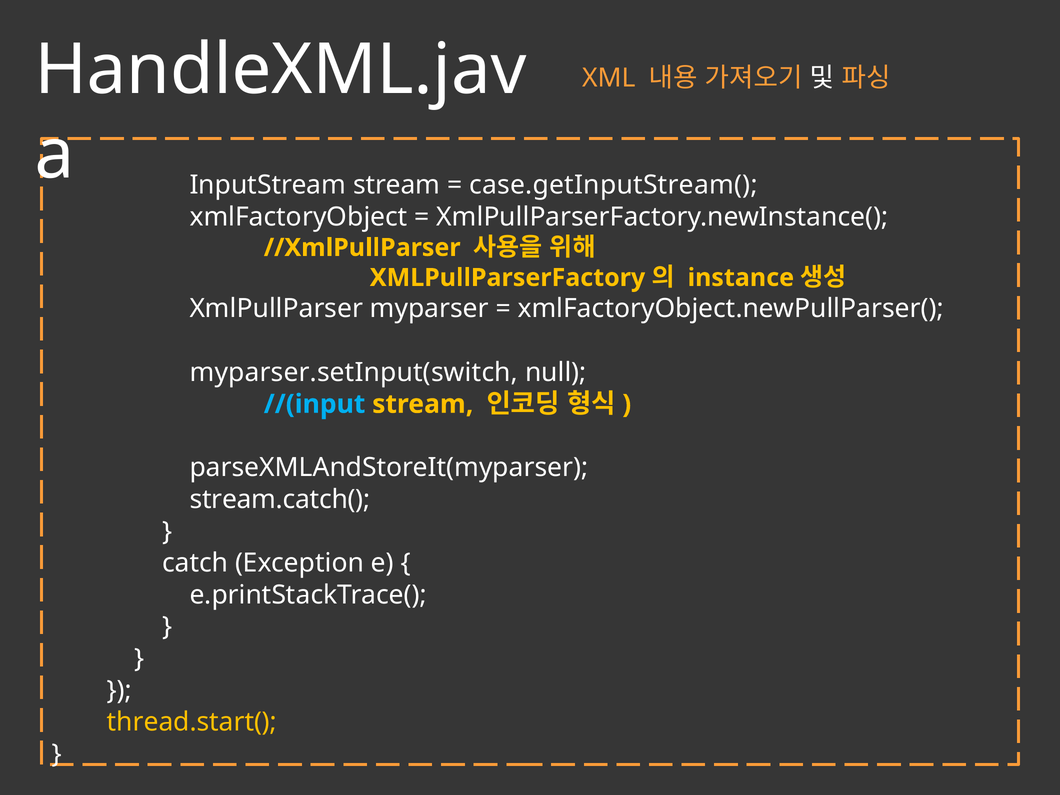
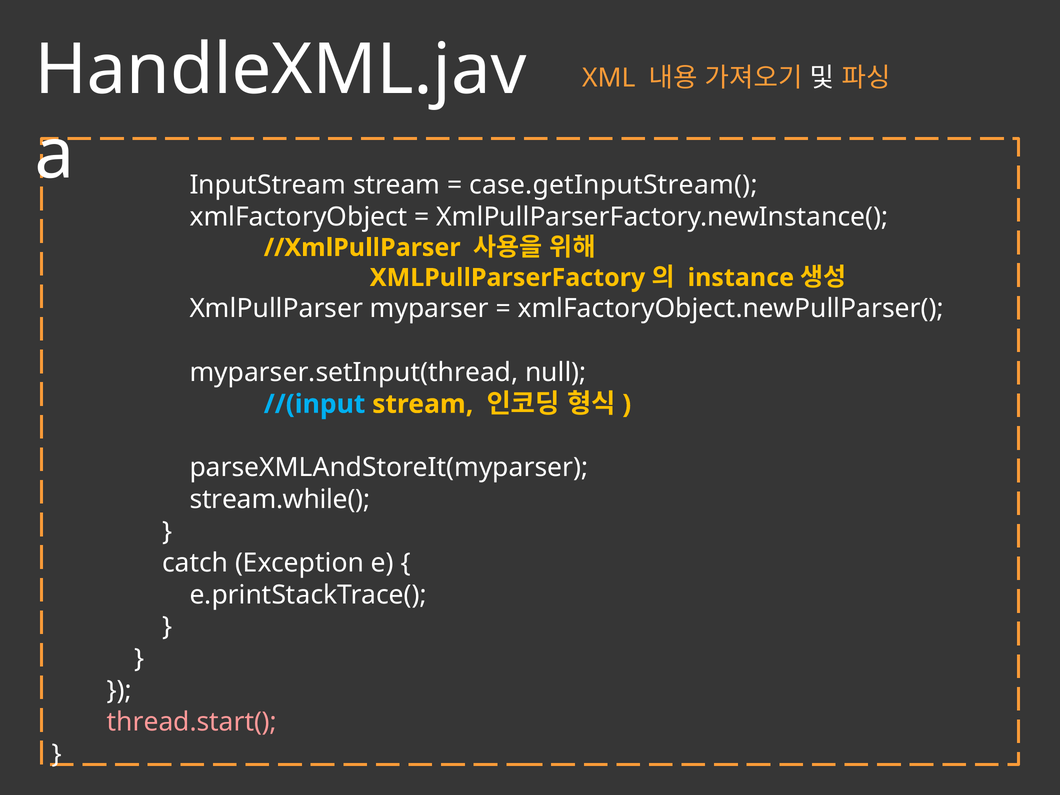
myparser.setInput(switch: myparser.setInput(switch -> myparser.setInput(thread
stream.catch(: stream.catch( -> stream.while(
thread.start( colour: yellow -> pink
